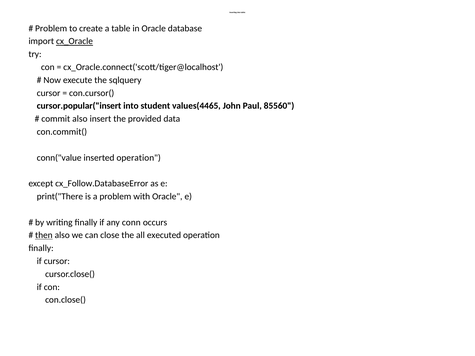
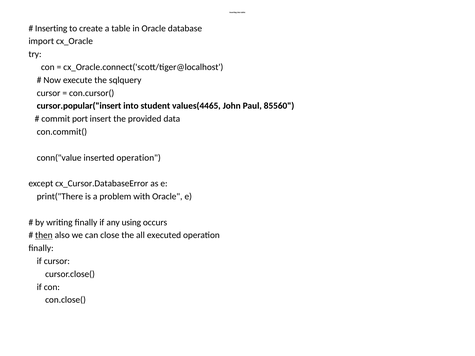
Problem at (51, 28): Problem -> Inserting
cx_Oracle underline: present -> none
commit also: also -> port
cx_Follow.DatabaseError: cx_Follow.DatabaseError -> cx_Cursor.DatabaseError
conn: conn -> using
